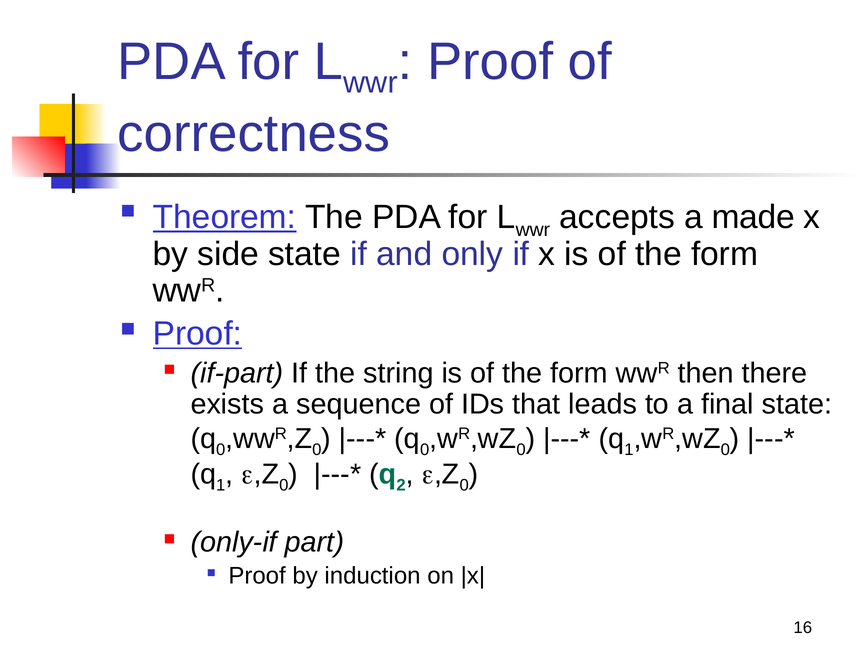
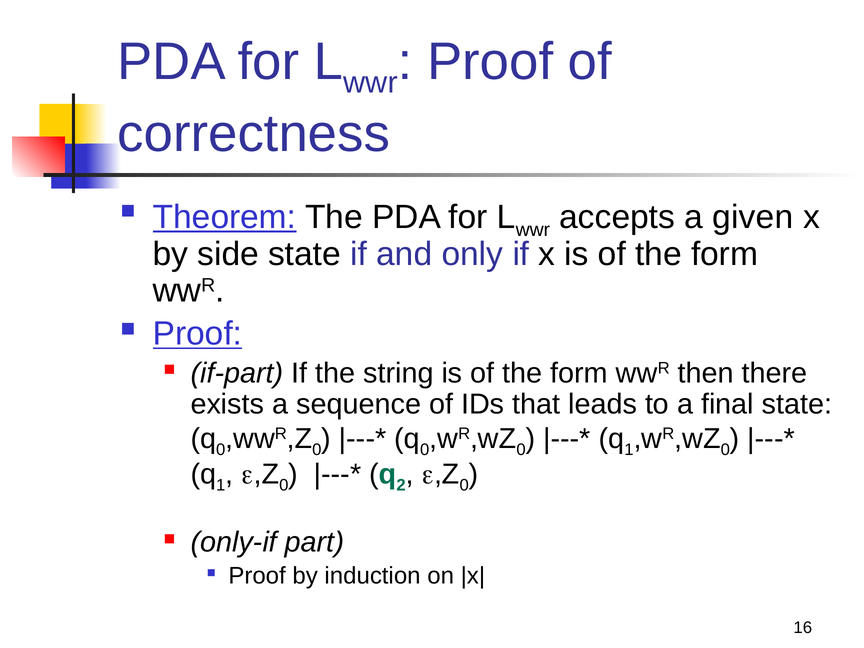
made: made -> given
